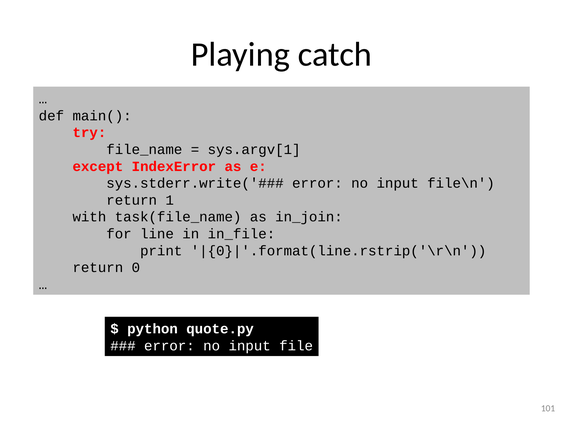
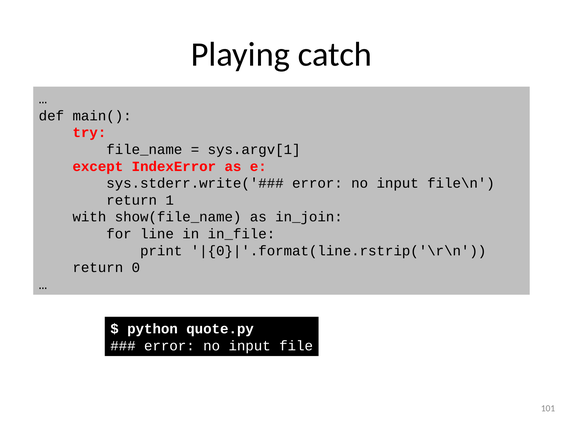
task(file_name: task(file_name -> show(file_name
